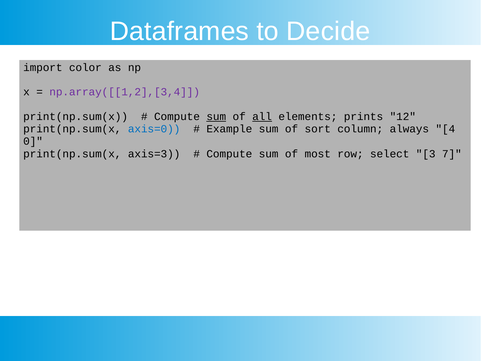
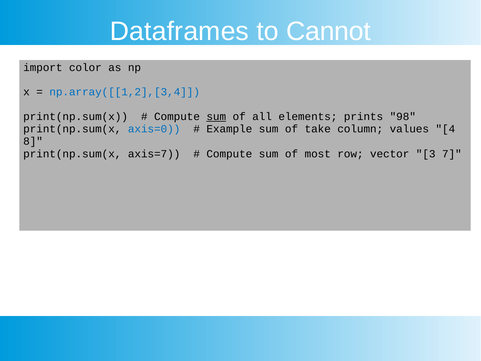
Decide: Decide -> Cannot
np.array([[1,2],[3,4 colour: purple -> blue
all underline: present -> none
12: 12 -> 98
sort: sort -> take
always: always -> values
0: 0 -> 8
axis=3: axis=3 -> axis=7
select: select -> vector
